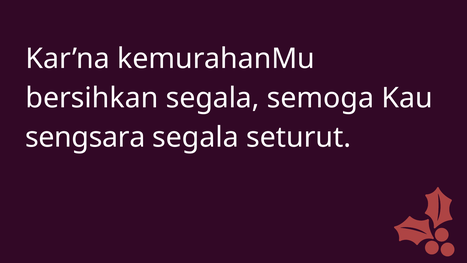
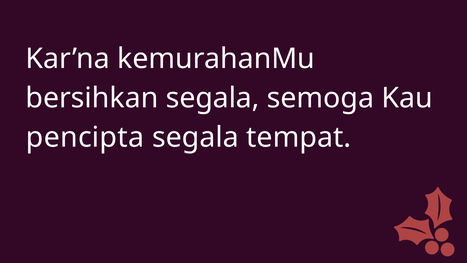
sengsara: sengsara -> pencipta
seturut: seturut -> tempat
